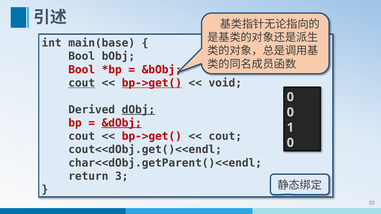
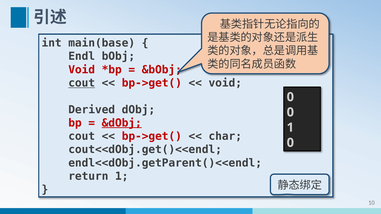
Bool at (82, 56): Bool -> Endl
Bool at (82, 70): Bool -> Void
bp->get( at (152, 83) underline: present -> none
dObj underline: present -> none
cout at (225, 136): cout -> char
char<<dObj.getParent()<<endl: char<<dObj.getParent()<<endl -> endl<<dObj.getParent()<<endl
return 3: 3 -> 1
